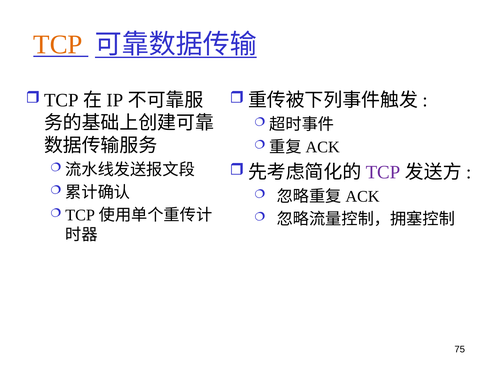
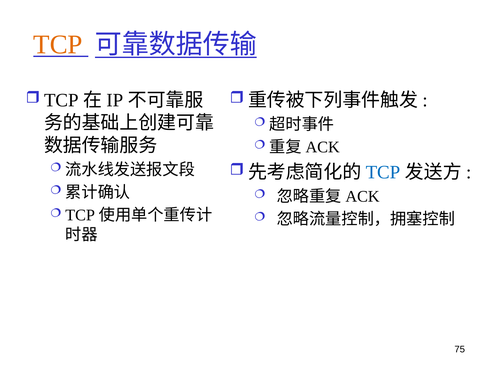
TCP at (383, 172) colour: purple -> blue
